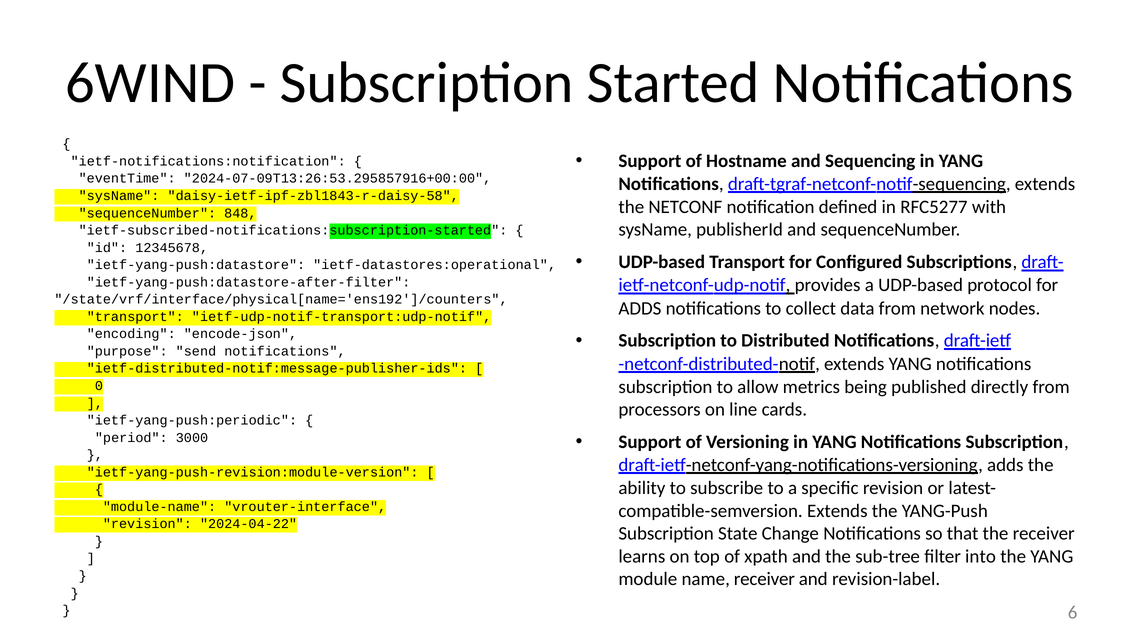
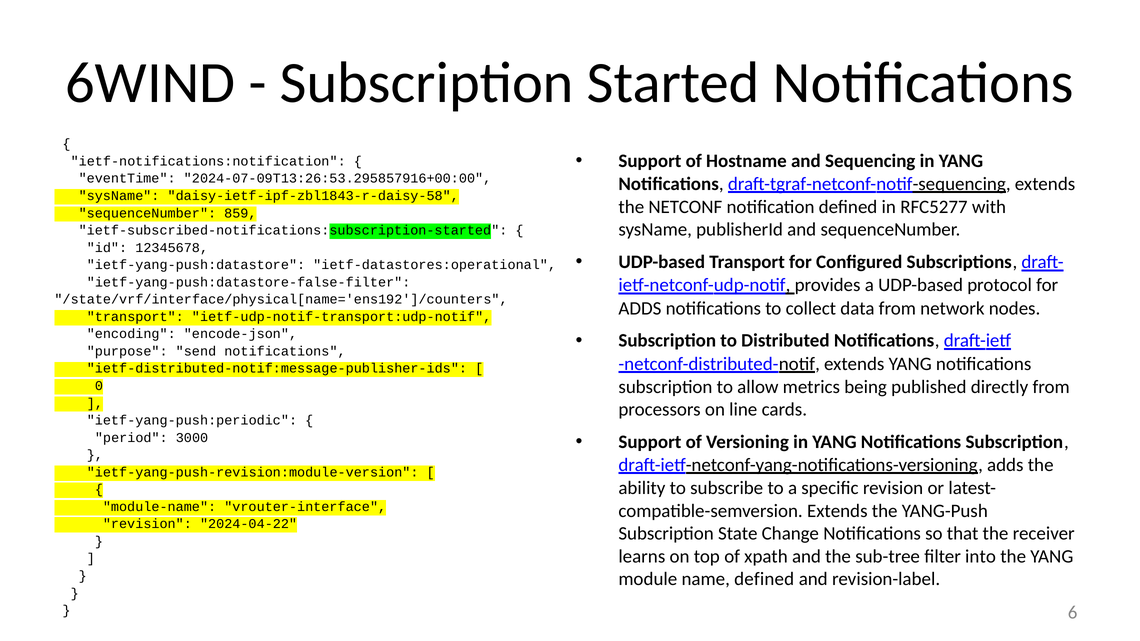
848: 848 -> 859
ietf-yang-push:datastore-after-filter: ietf-yang-push:datastore-after-filter -> ietf-yang-push:datastore-false-filter
name receiver: receiver -> defined
